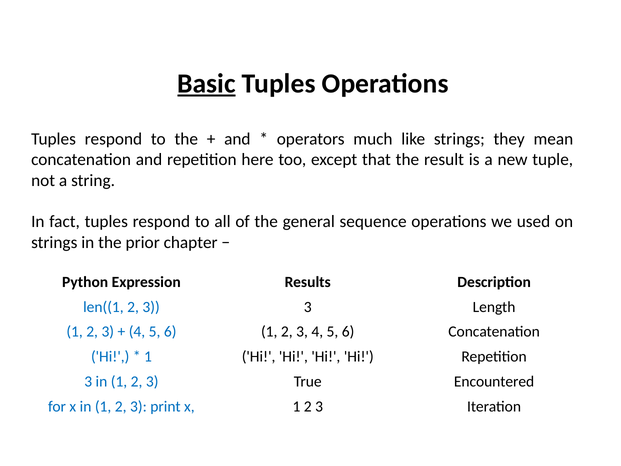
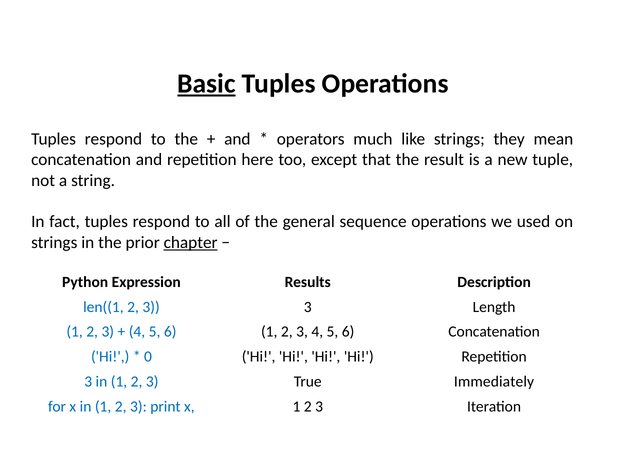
chapter underline: none -> present
1 at (148, 356): 1 -> 0
Encountered: Encountered -> Immediately
